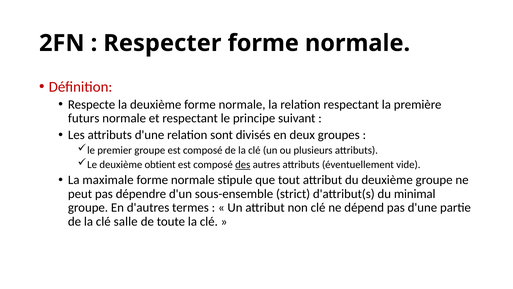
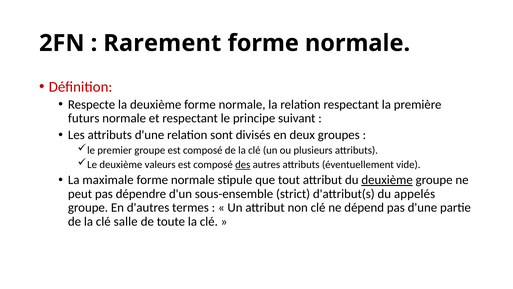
Respecter: Respecter -> Rarement
obtient: obtient -> valeurs
deuxième at (387, 180) underline: none -> present
minimal: minimal -> appelés
